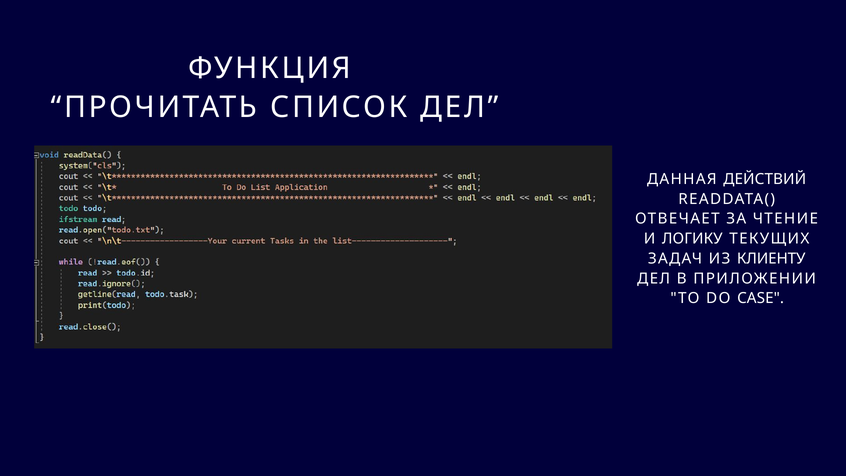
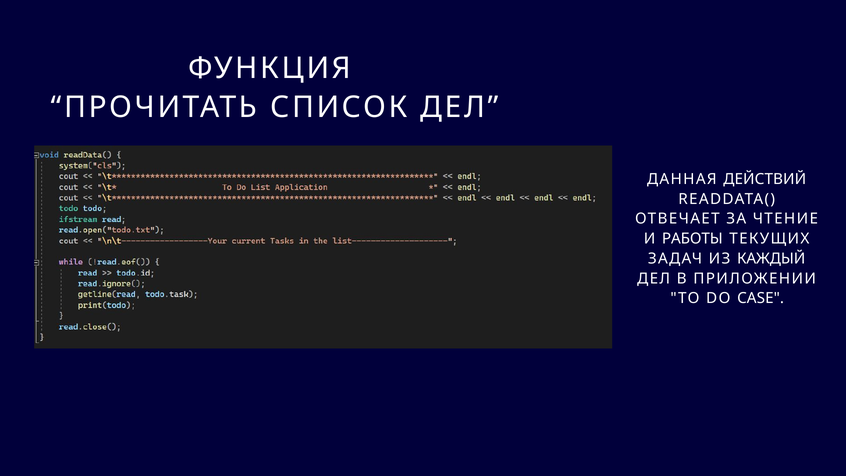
ЛОГИКУ: ЛОГИКУ -> РАБОТЫ
КЛИЕНТУ: КЛИЕНТУ -> КАЖДЫЙ
